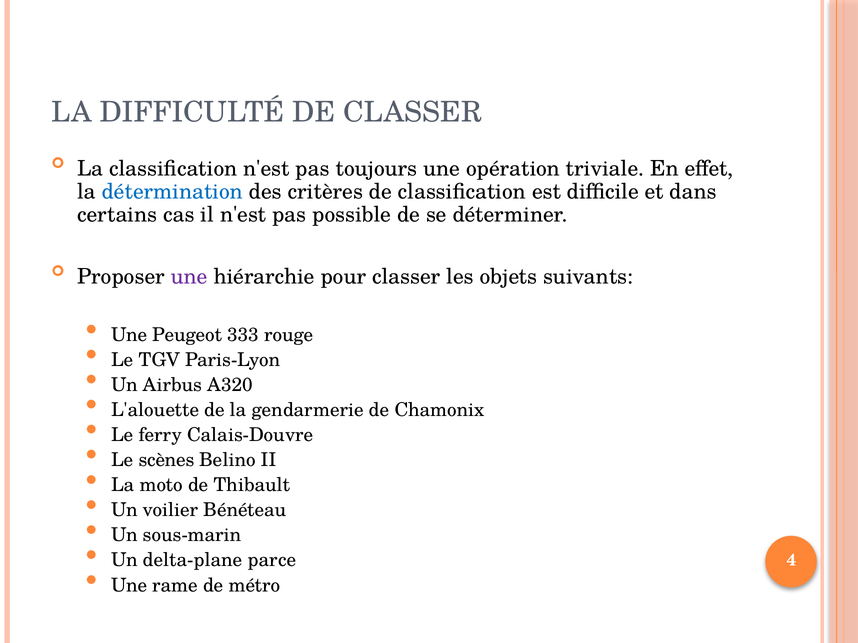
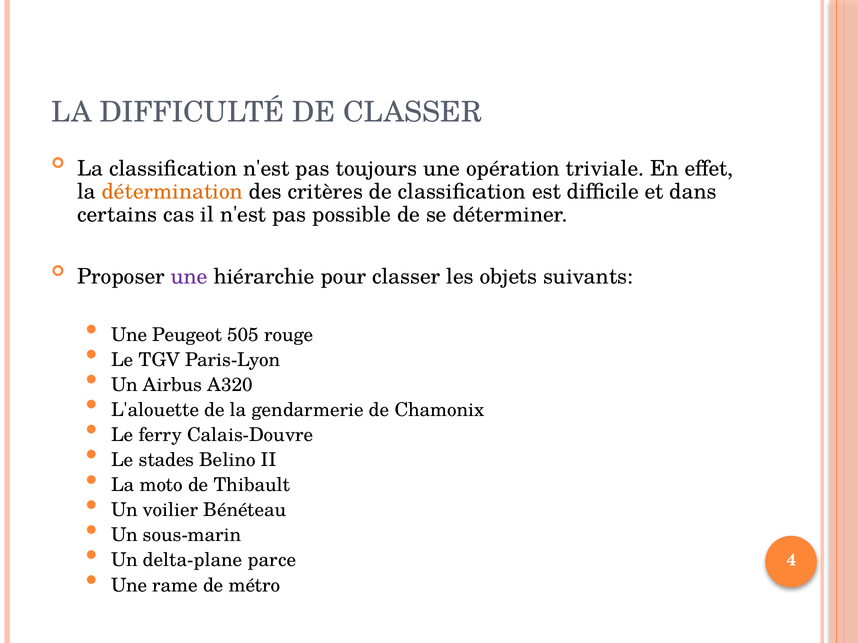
détermination colour: blue -> orange
333: 333 -> 505
scènes: scènes -> stades
